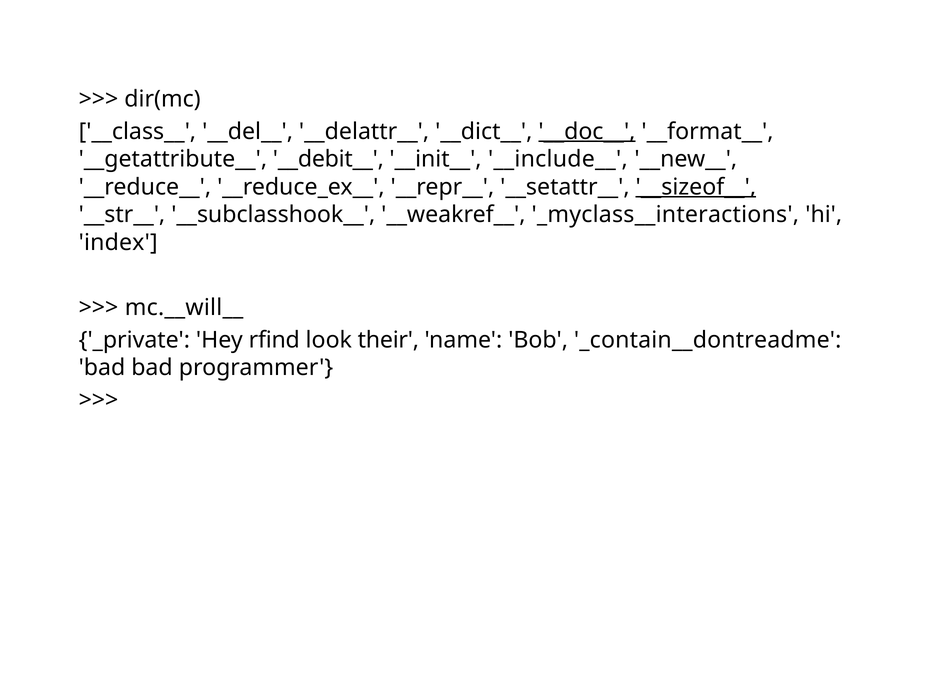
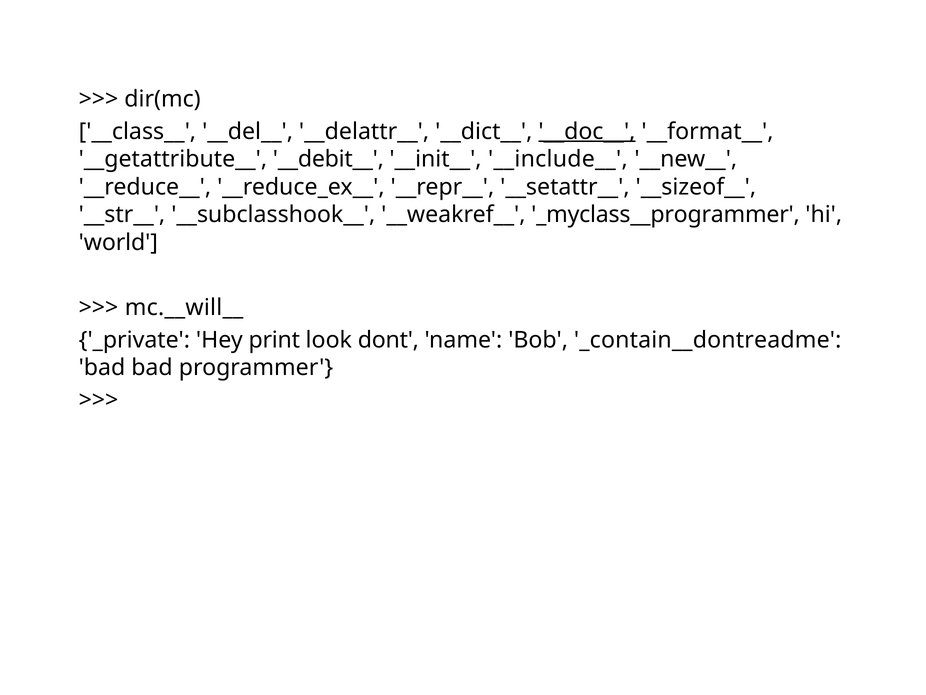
__sizeof__ underline: present -> none
_myclass__interactions: _myclass__interactions -> _myclass__programmer
index: index -> world
rfind: rfind -> print
their: their -> dont
